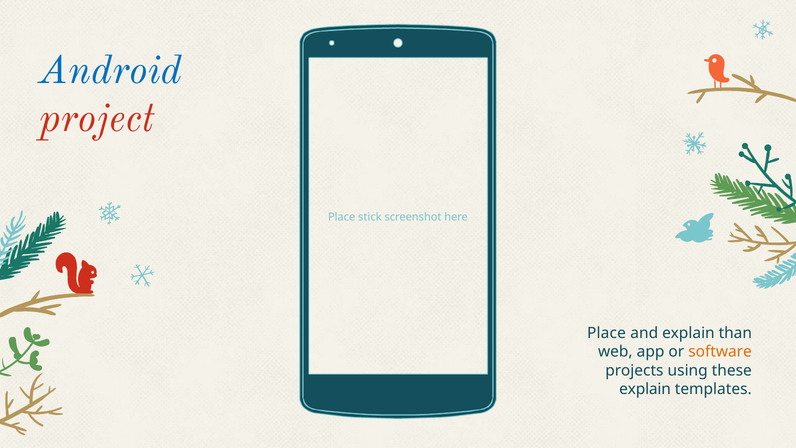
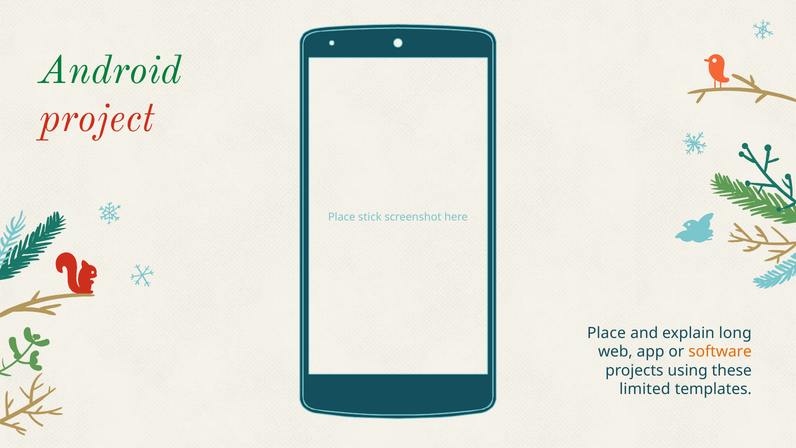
Android colour: blue -> green
than: than -> long
explain at (645, 389): explain -> limited
